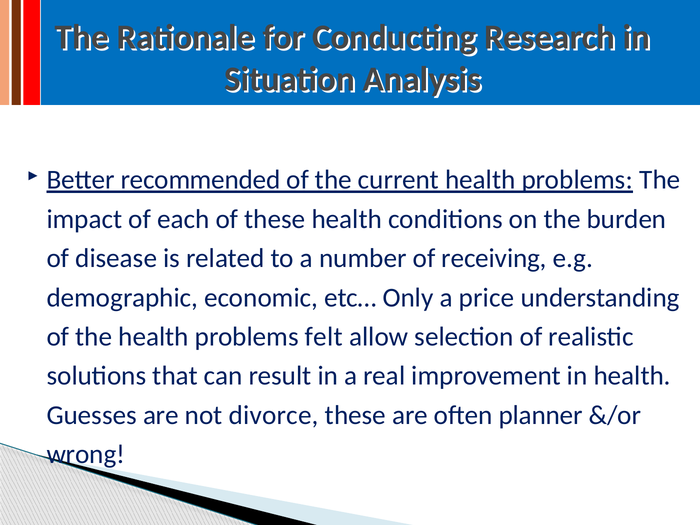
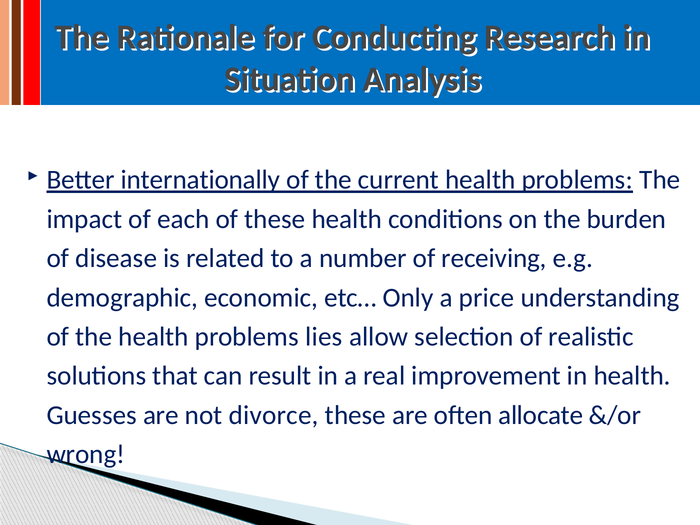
recommended: recommended -> internationally
felt: felt -> lies
planner: planner -> allocate
